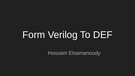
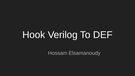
Form: Form -> Hook
